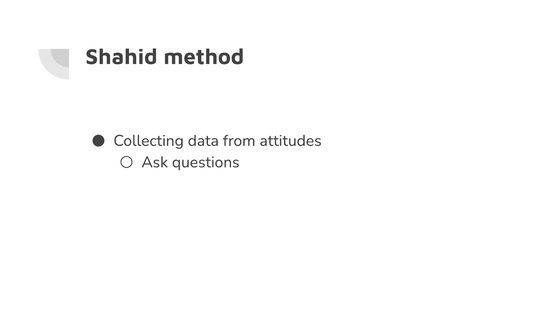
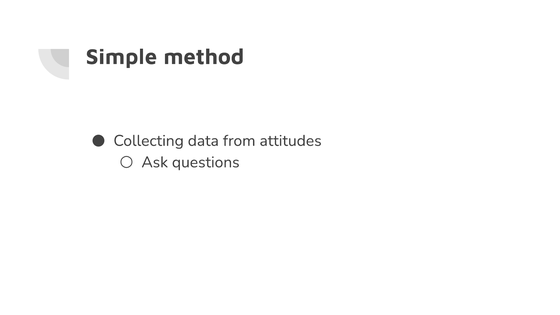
Shahid: Shahid -> Simple
